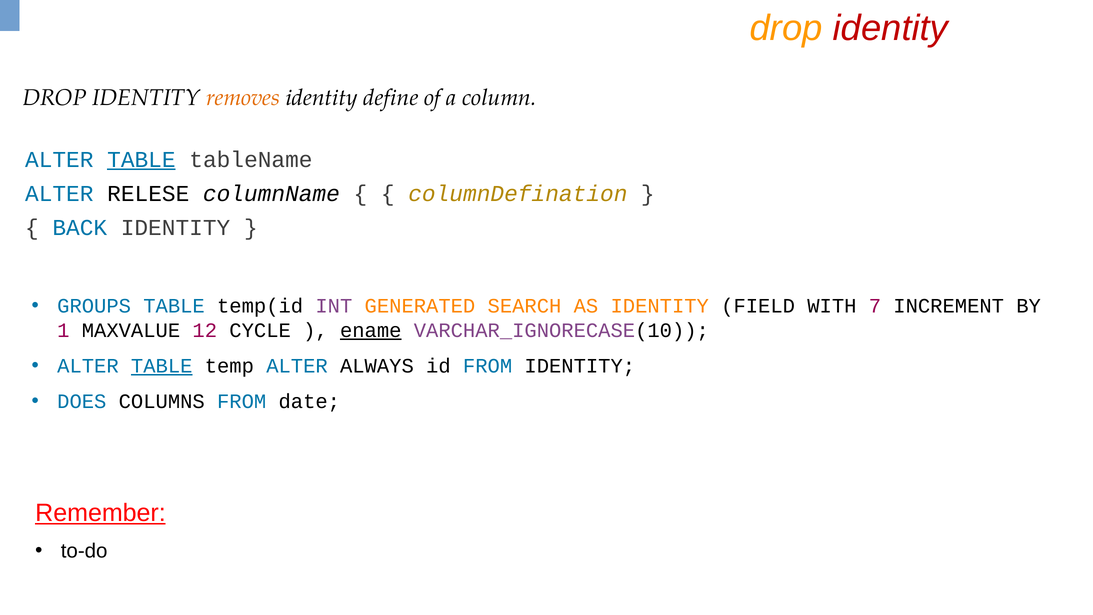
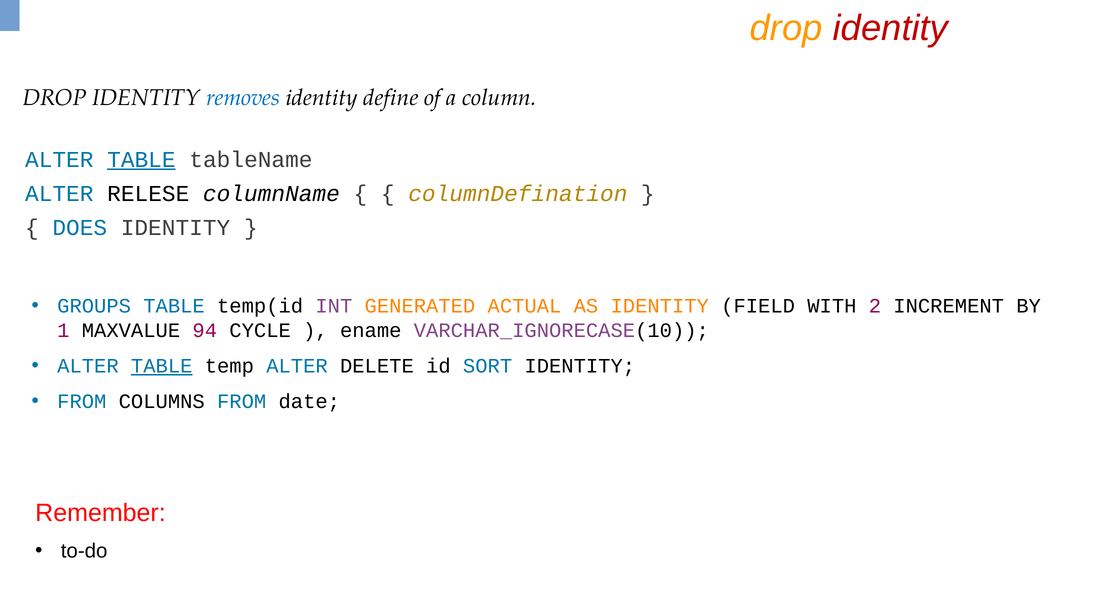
removes colour: orange -> blue
BACK: BACK -> DOES
SEARCH: SEARCH -> ACTUAL
7: 7 -> 2
12: 12 -> 94
ename underline: present -> none
ALWAYS: ALWAYS -> DELETE
id FROM: FROM -> SORT
DOES at (82, 401): DOES -> FROM
Remember underline: present -> none
